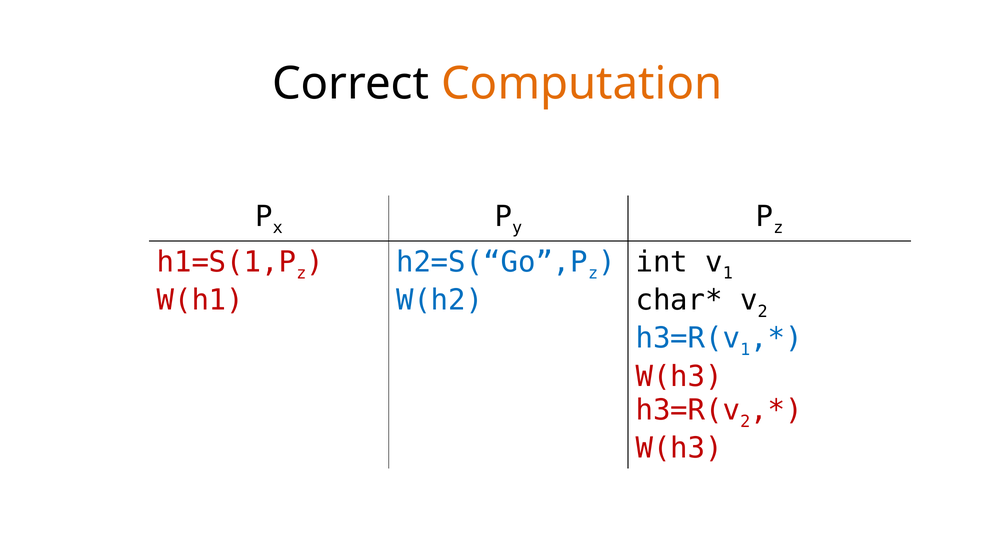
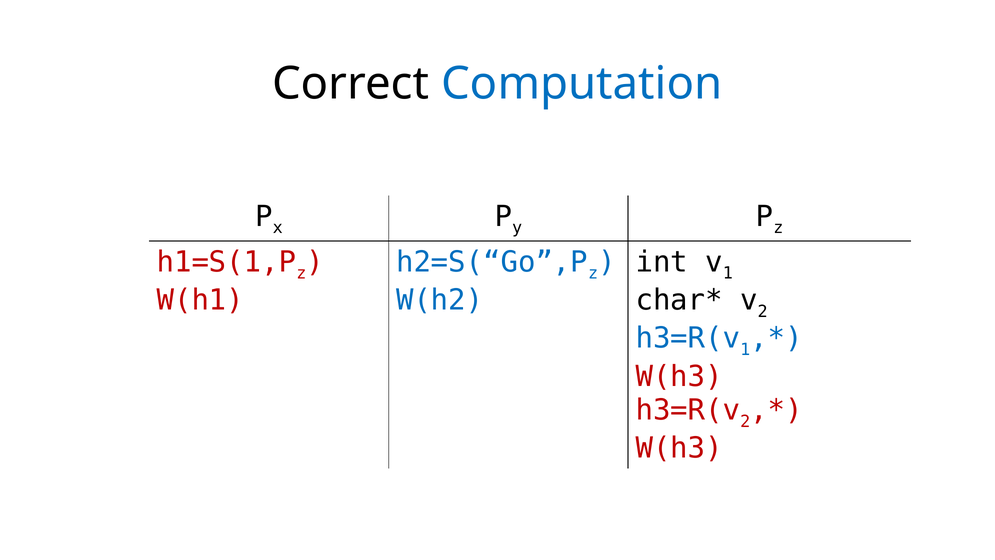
Computation colour: orange -> blue
